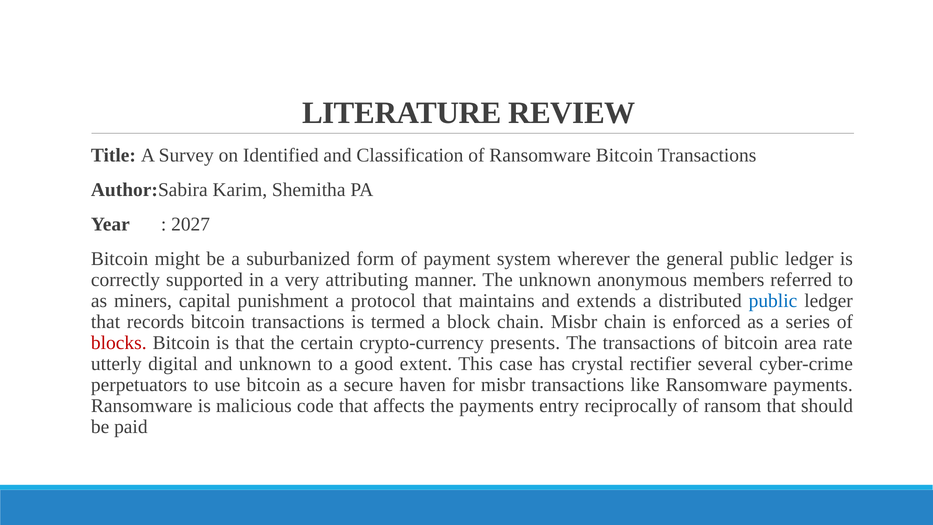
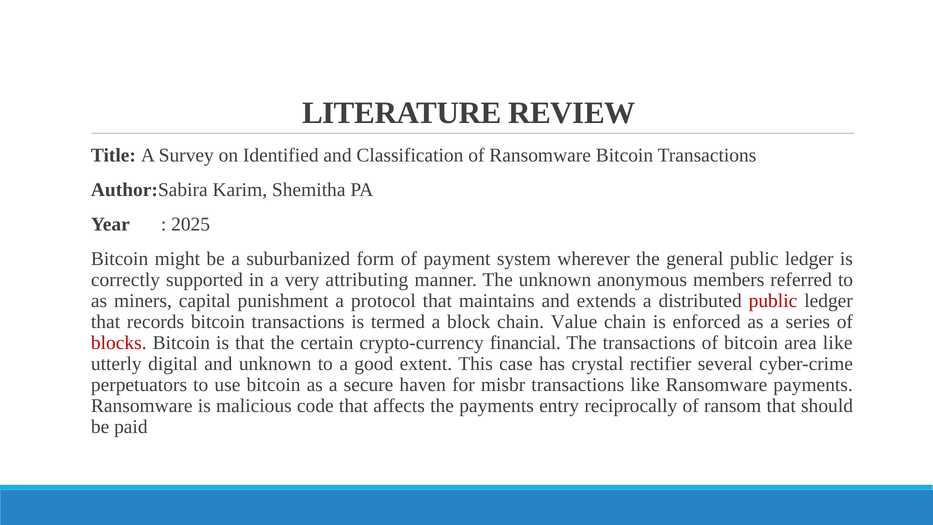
2027: 2027 -> 2025
public at (773, 301) colour: blue -> red
chain Misbr: Misbr -> Value
presents: presents -> financial
area rate: rate -> like
